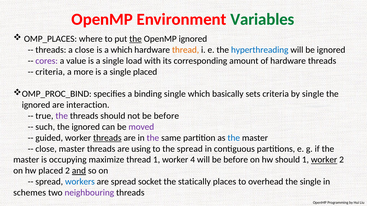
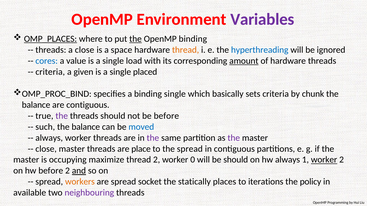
Variables colour: green -> purple
OMP_PLACES underline: none -> present
OpenMP ignored: ignored -> binding
a which: which -> space
cores colour: purple -> blue
amount underline: none -> present
more: more -> given
by single: single -> chunk
ignored at (36, 105): ignored -> balance
are interaction: interaction -> contiguous
ignored at (86, 127): ignored -> balance
moved colour: purple -> blue
guided at (49, 138): guided -> always
threads at (107, 138) underline: present -> none
the at (234, 138) colour: blue -> purple
using: using -> place
thread 1: 1 -> 2
4: 4 -> 0
will be before: before -> should
hw should: should -> always
hw placed: placed -> before
workers colour: blue -> orange
overhead: overhead -> iterations
the single: single -> policy
schemes: schemes -> available
